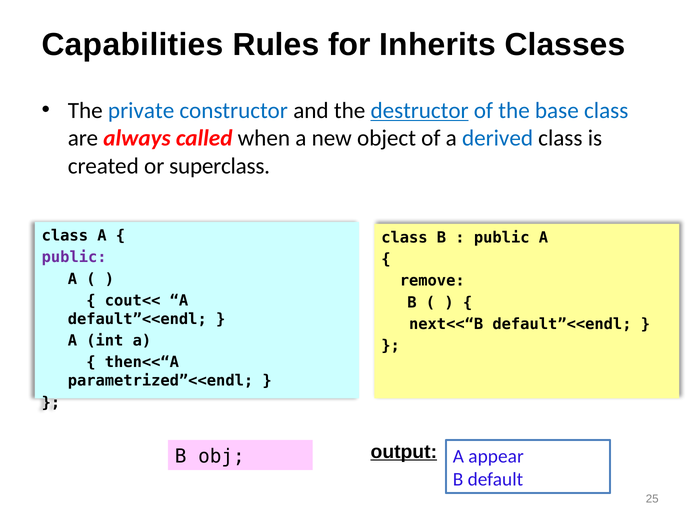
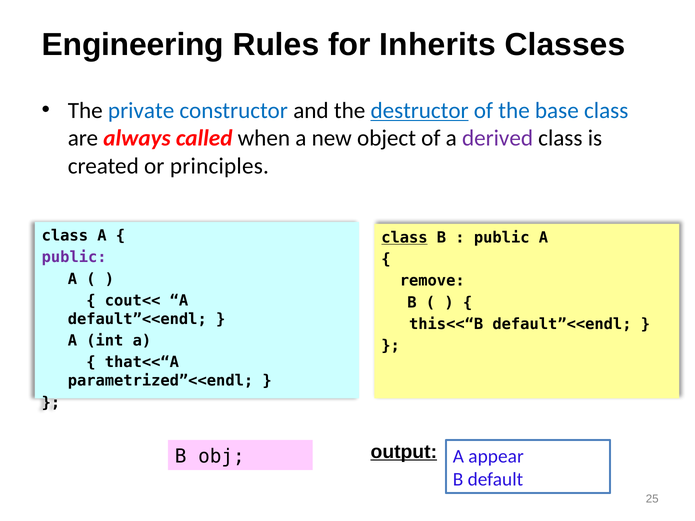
Capabilities: Capabilities -> Engineering
derived colour: blue -> purple
superclass: superclass -> principles
class at (404, 238) underline: none -> present
next<<“B: next<<“B -> this<<“B
then<<“A: then<<“A -> that<<“A
